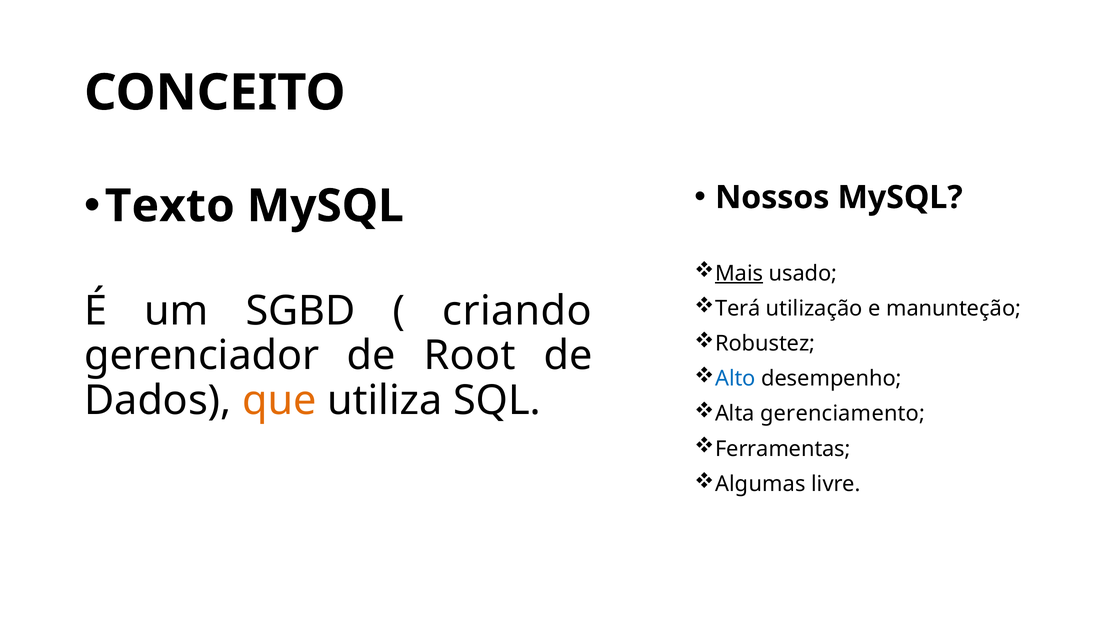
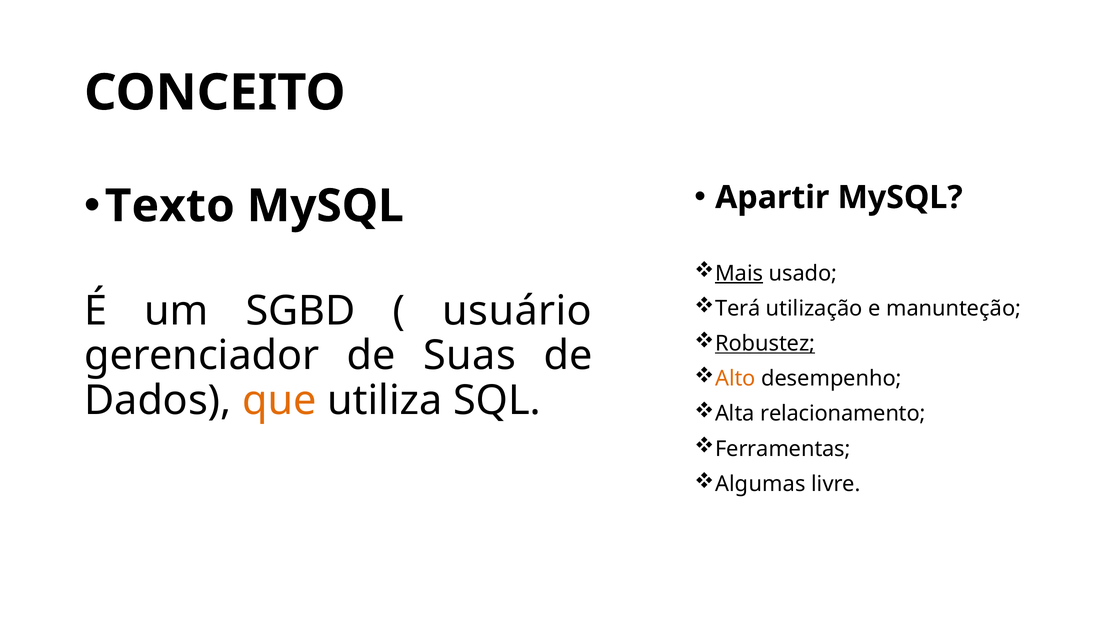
Nossos: Nossos -> Apartir
criando: criando -> usuário
Robustez underline: none -> present
Root: Root -> Suas
Alto colour: blue -> orange
gerenciamento: gerenciamento -> relacionamento
